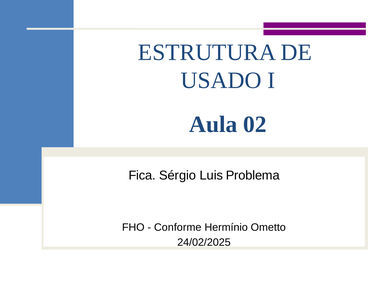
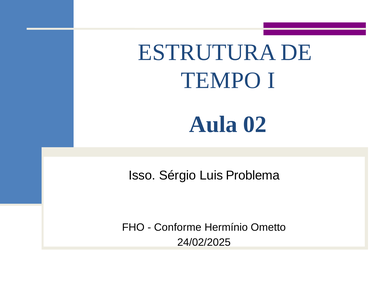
USADO: USADO -> TEMPO
Fica: Fica -> Isso
